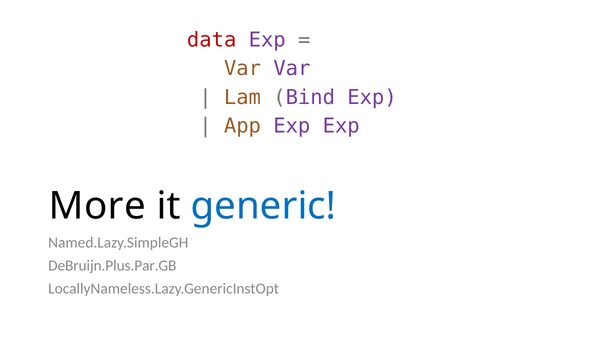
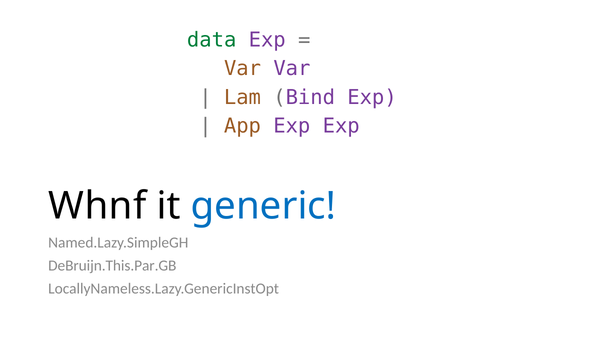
data colour: red -> green
More: More -> Whnf
DeBruijn.Plus.Par.GB: DeBruijn.Plus.Par.GB -> DeBruijn.This.Par.GB
